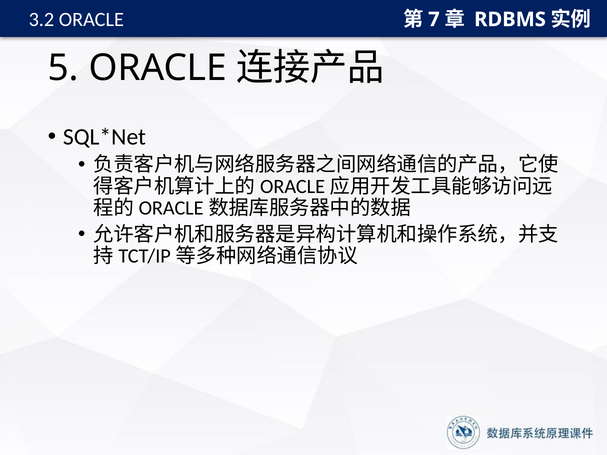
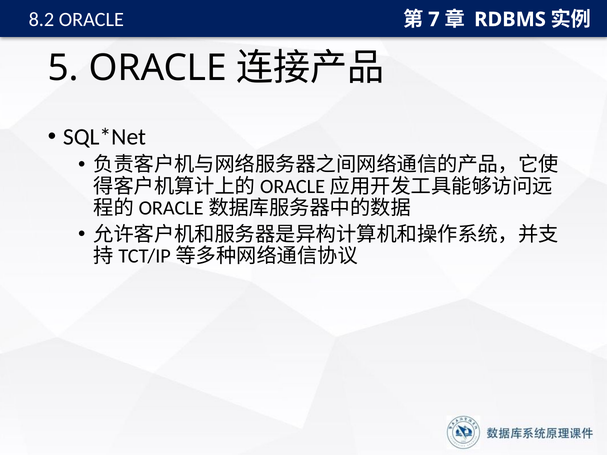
3.2: 3.2 -> 8.2
